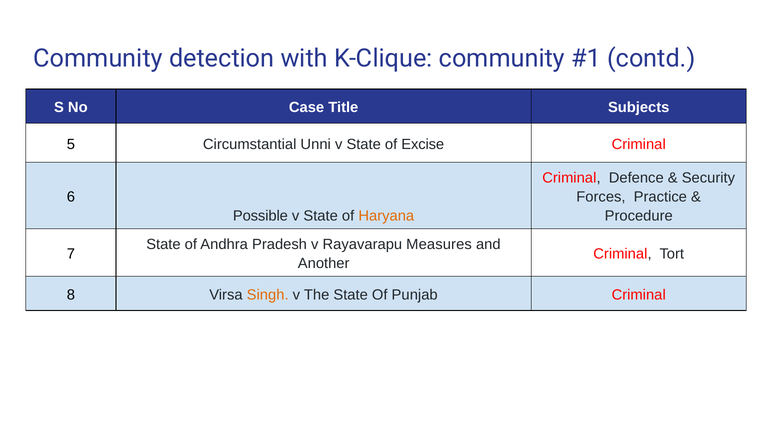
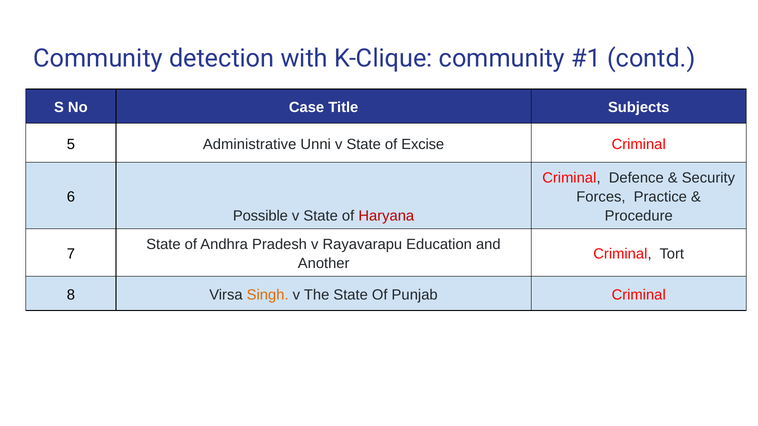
Circumstantial: Circumstantial -> Administrative
Haryana colour: orange -> red
Measures: Measures -> Education
